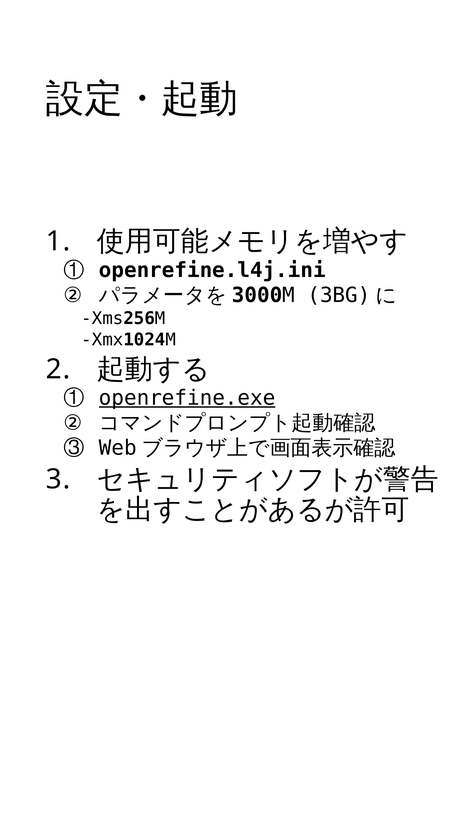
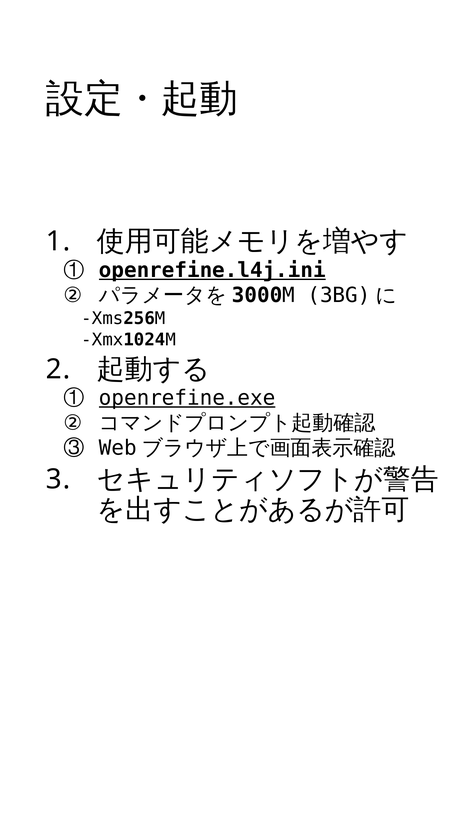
openrefine.l4j.ini underline: none -> present
